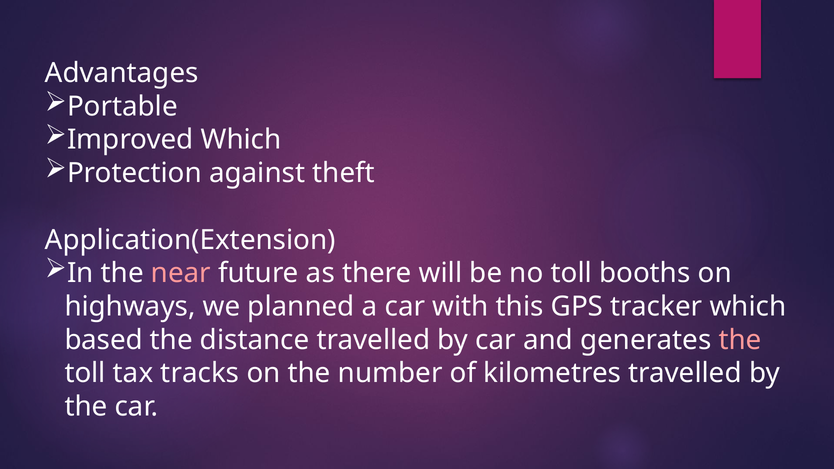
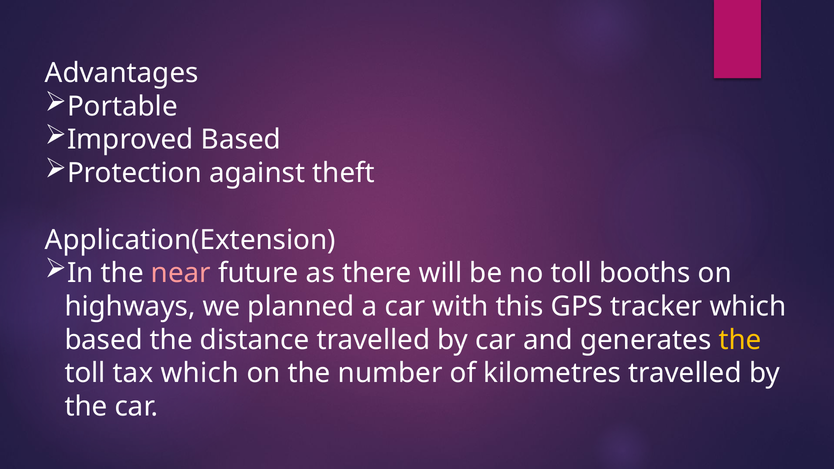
Improved Which: Which -> Based
the at (740, 340) colour: pink -> yellow
tax tracks: tracks -> which
